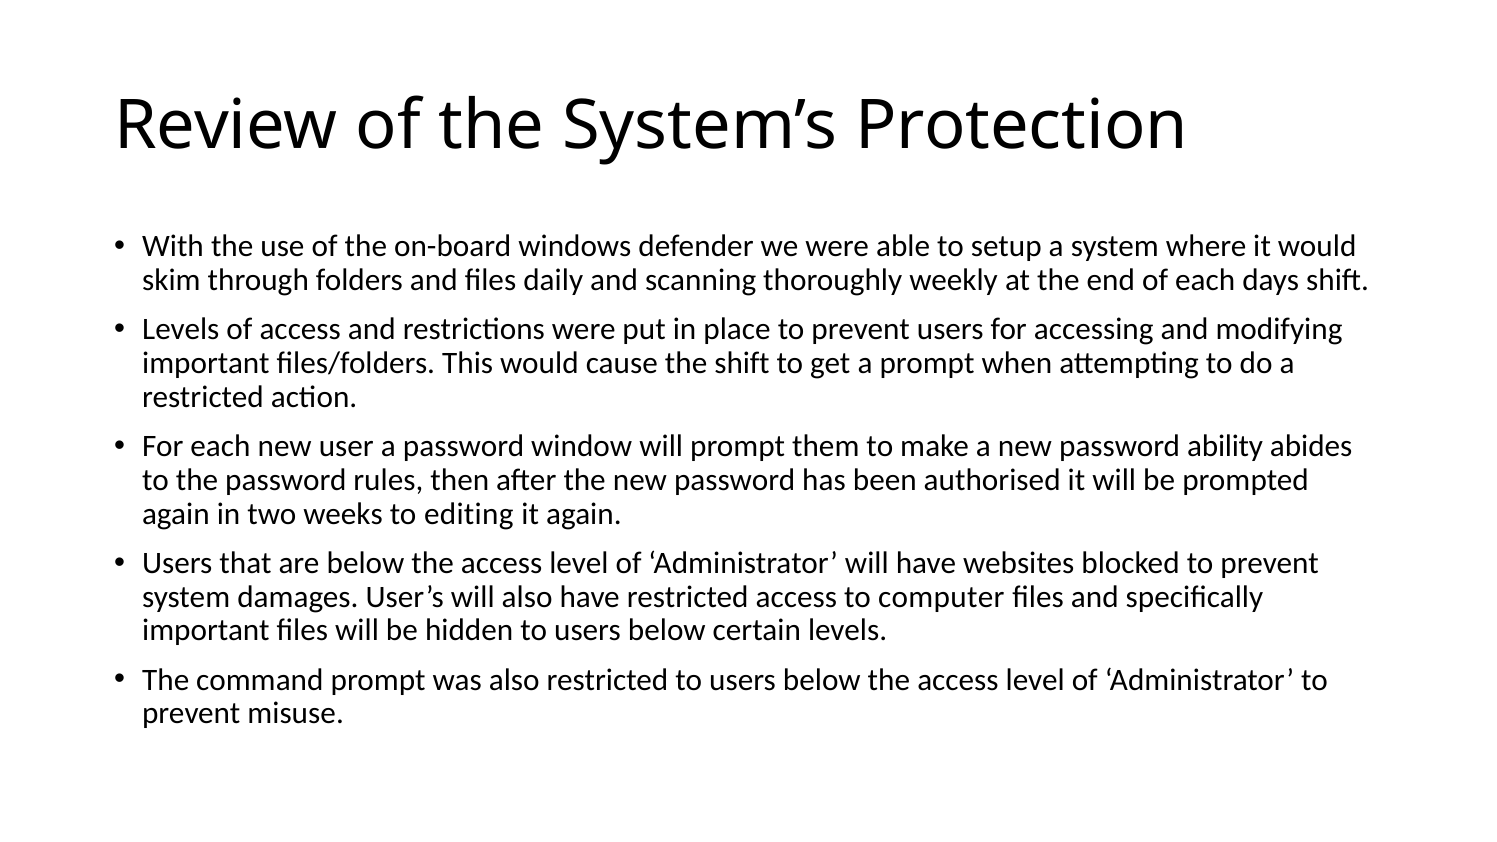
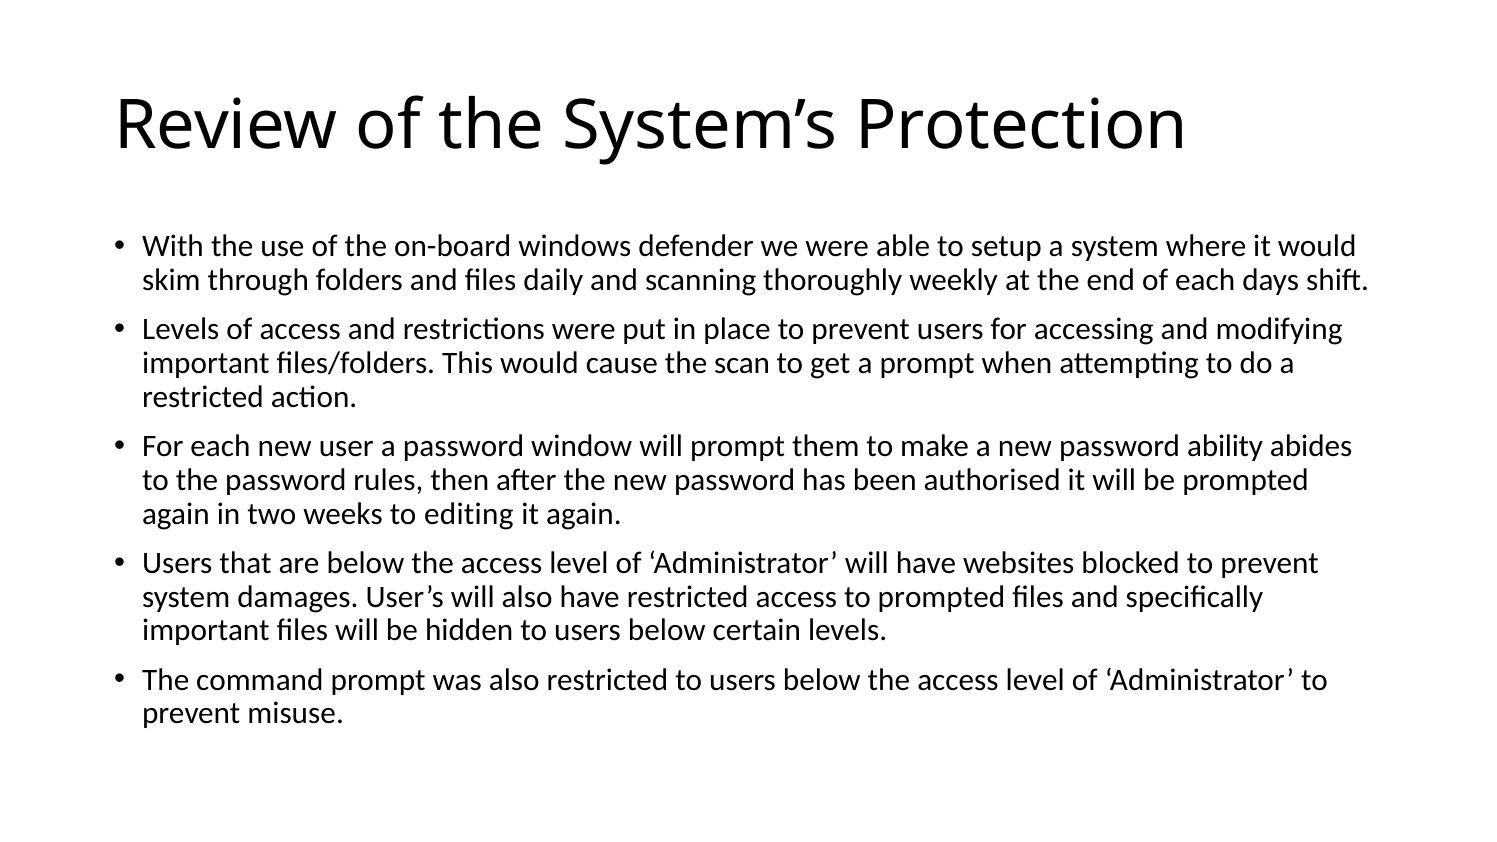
the shift: shift -> scan
to computer: computer -> prompted
